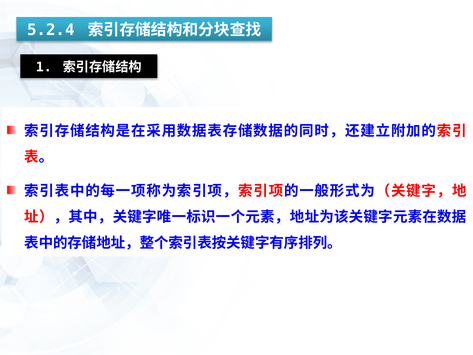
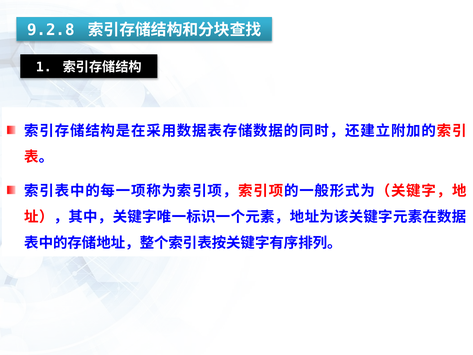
5.2.4: 5.2.4 -> 9.2.8
